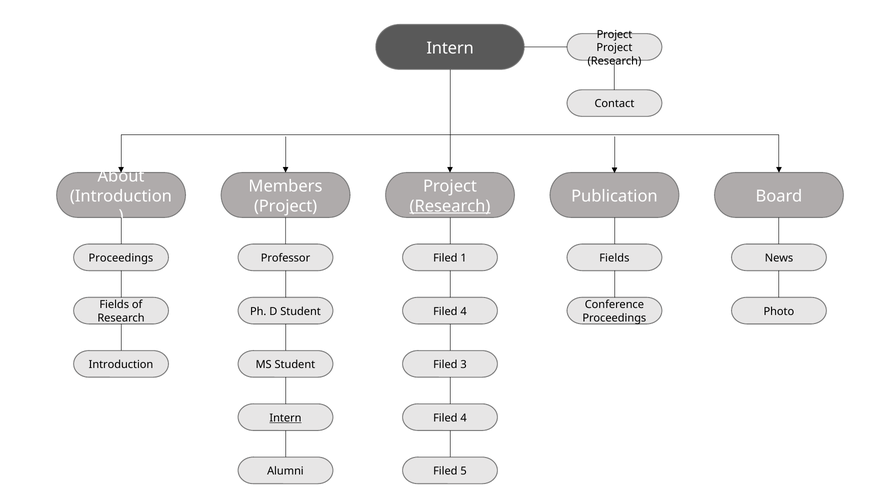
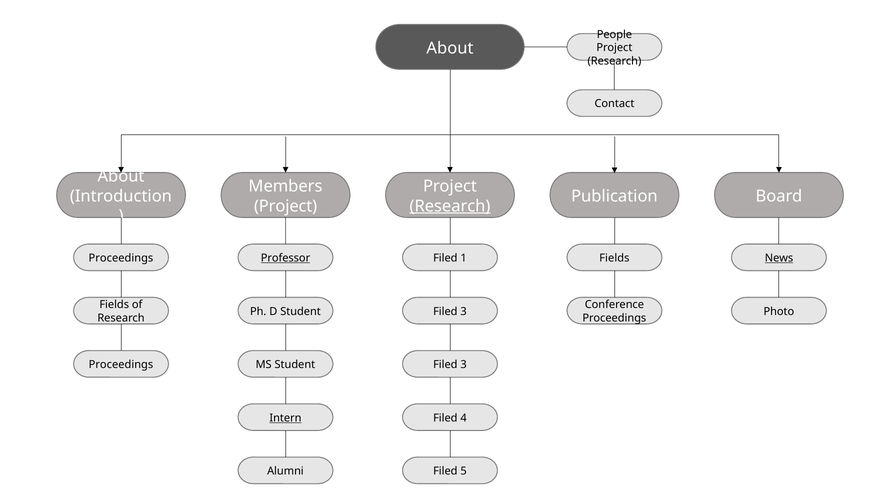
Project at (614, 34): Project -> People
Intern at (450, 48): Intern -> About
Professor underline: none -> present
News underline: none -> present
4 at (464, 311): 4 -> 3
Introduction at (121, 364): Introduction -> Proceedings
